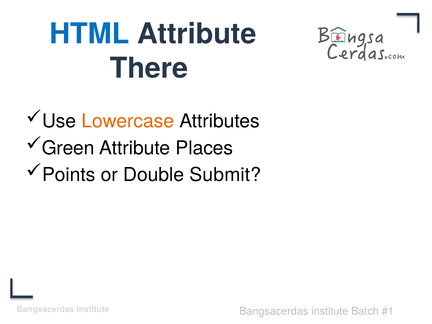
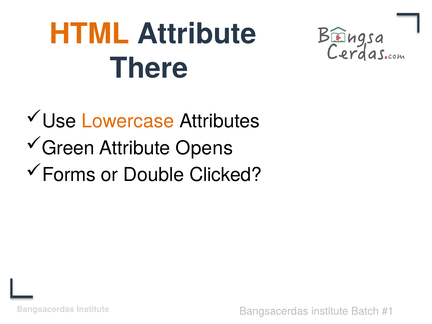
HTML colour: blue -> orange
Places: Places -> Opens
Points: Points -> Forms
Submit: Submit -> Clicked
